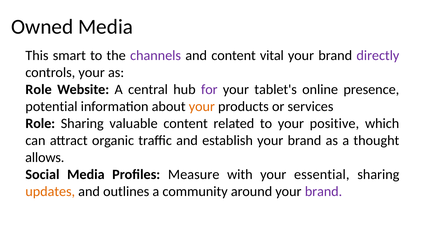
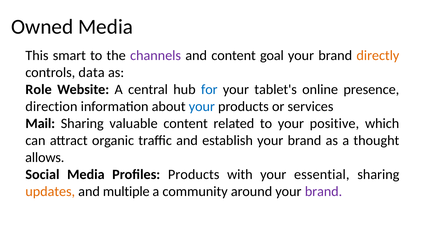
vital: vital -> goal
directly colour: purple -> orange
controls your: your -> data
for colour: purple -> blue
potential: potential -> direction
your at (202, 106) colour: orange -> blue
Role at (40, 123): Role -> Mail
Profiles Measure: Measure -> Products
outlines: outlines -> multiple
